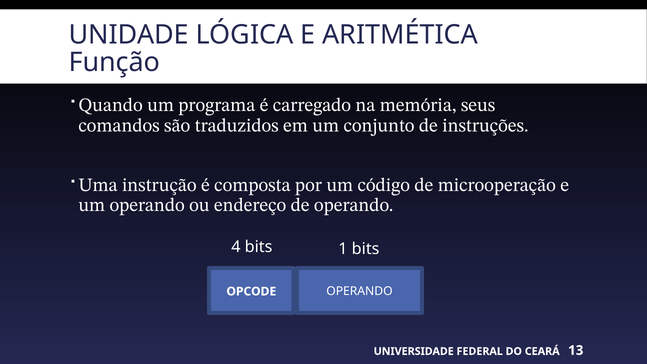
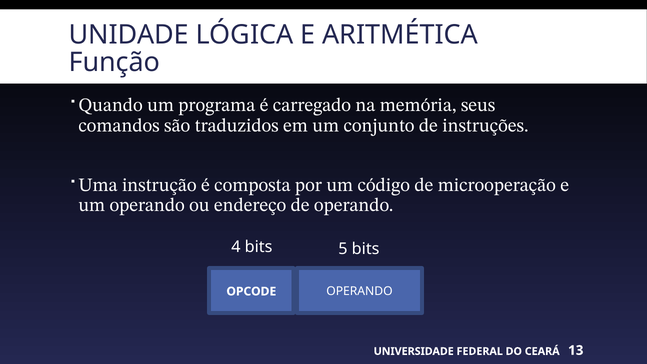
1: 1 -> 5
